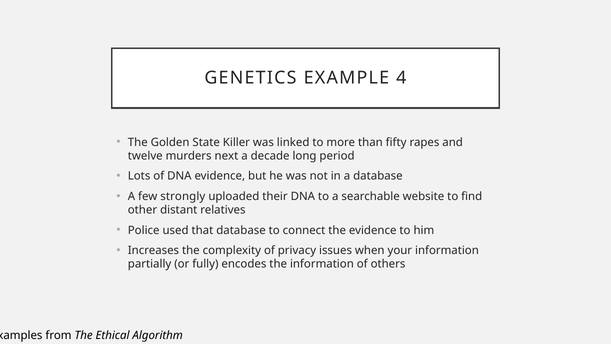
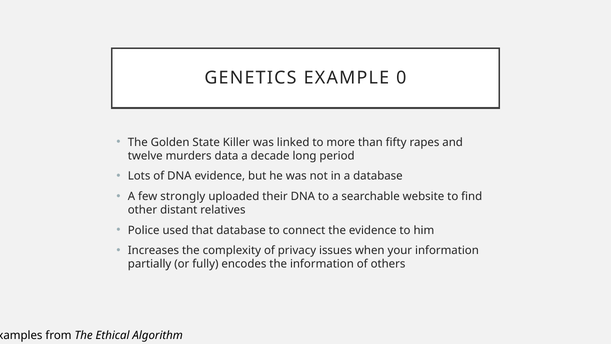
4: 4 -> 0
next: next -> data
